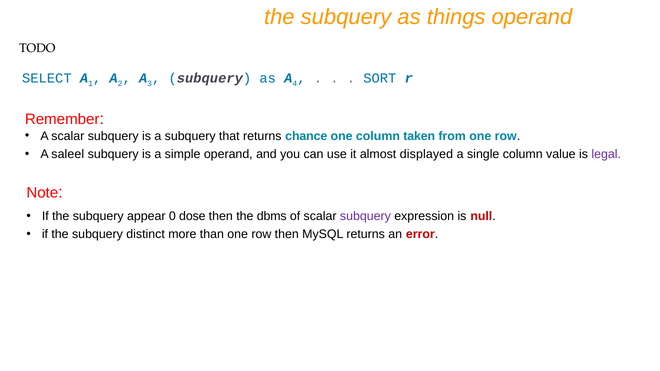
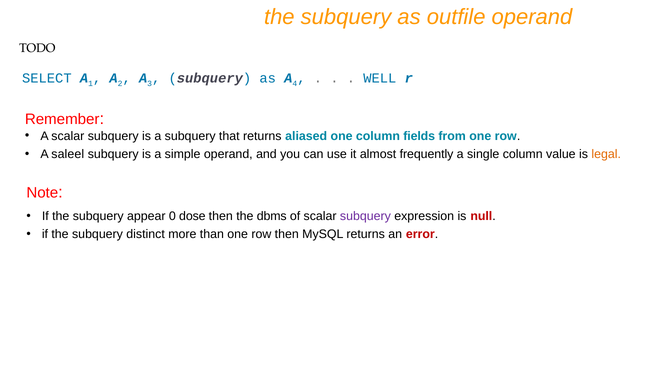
things: things -> outfile
SORT: SORT -> WELL
chance: chance -> aliased
taken: taken -> fields
displayed: displayed -> frequently
legal colour: purple -> orange
